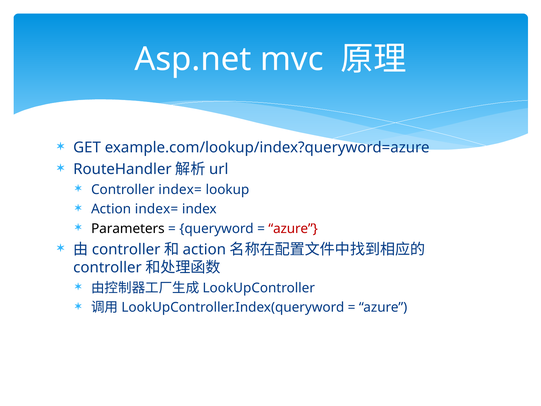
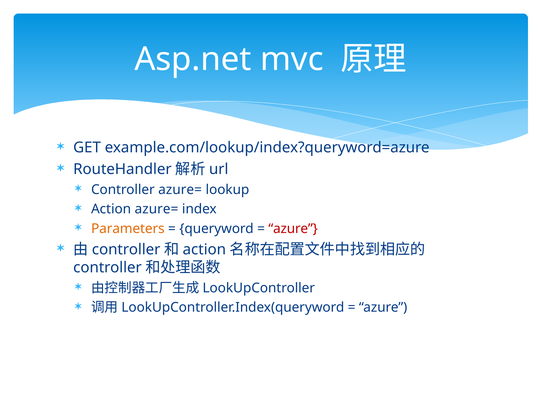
Controller index=: index= -> azure=
Action index=: index= -> azure=
Parameters colour: black -> orange
